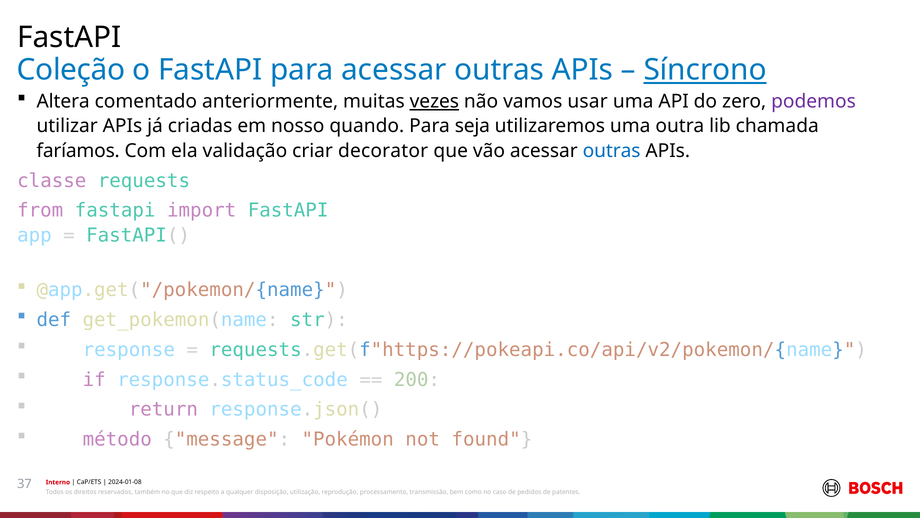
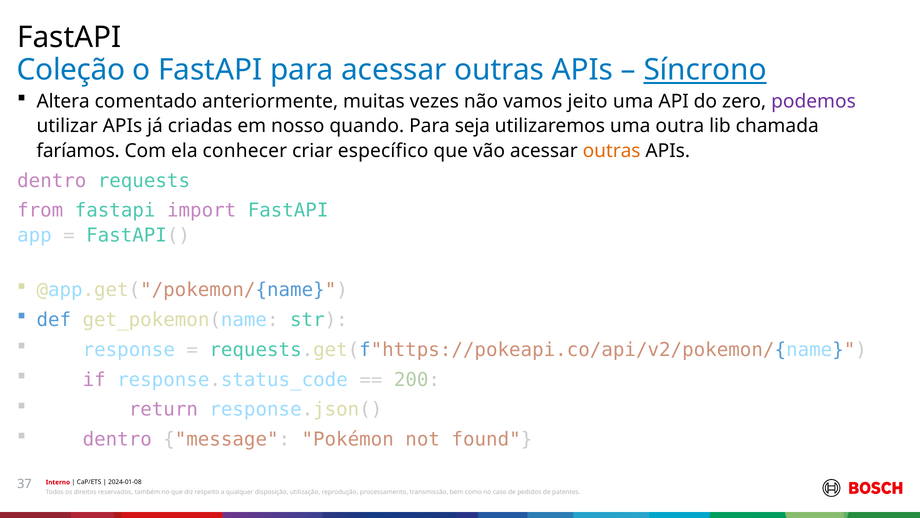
vezes underline: present -> none
usar: usar -> jeito
validação: validação -> conhecer
decorator: decorator -> específico
outras at (612, 151) colour: blue -> orange
classe at (52, 181): classe -> dentro
método at (117, 439): método -> dentro
